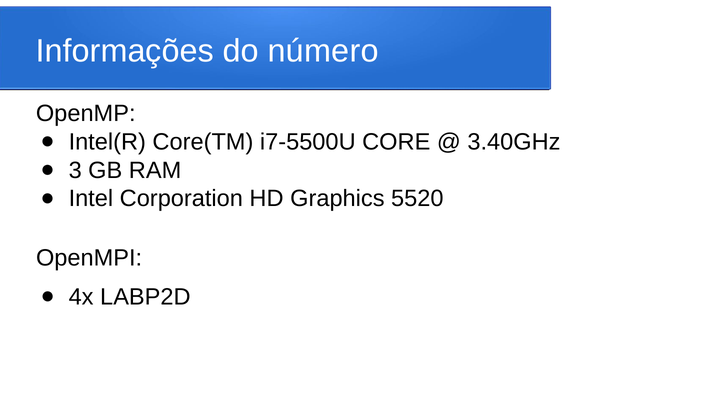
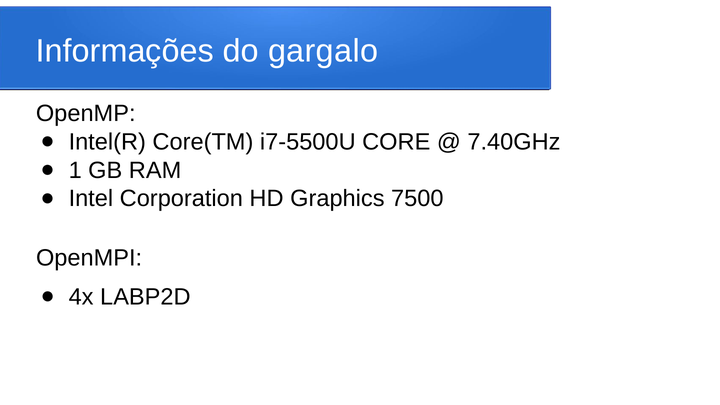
número: número -> gargalo
3.40GHz: 3.40GHz -> 7.40GHz
3: 3 -> 1
5520: 5520 -> 7500
